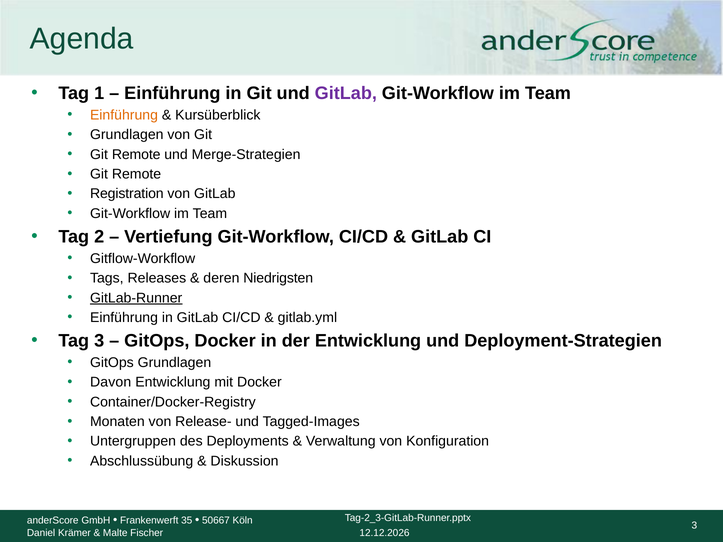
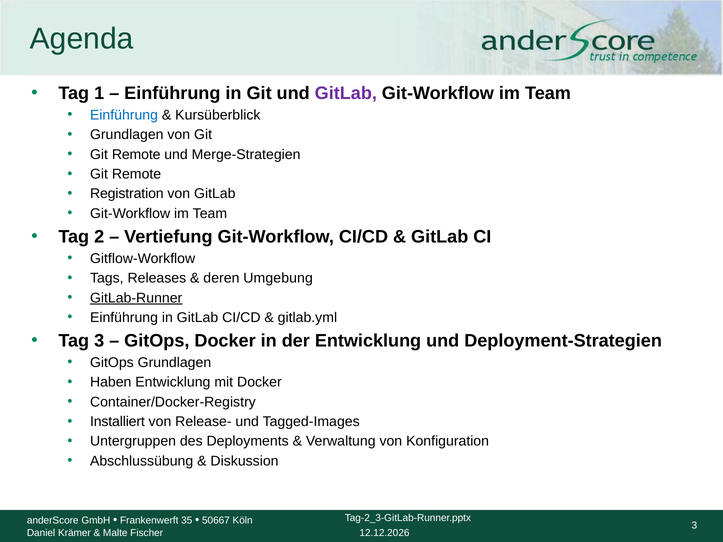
Einführung at (124, 115) colour: orange -> blue
Niedrigsten: Niedrigsten -> Umgebung
Davon: Davon -> Haben
Monaten: Monaten -> Installiert
